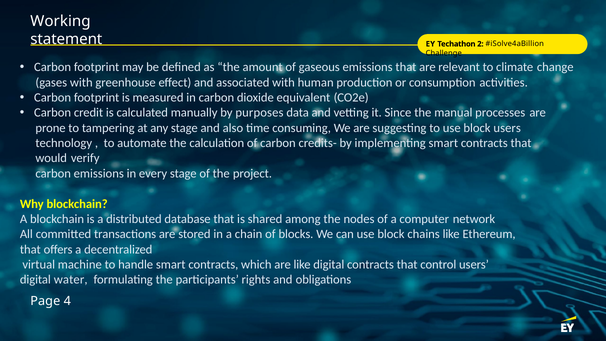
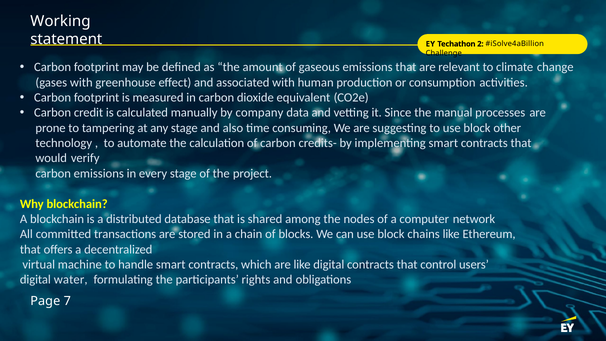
purposes: purposes -> company
block users: users -> other
4: 4 -> 7
